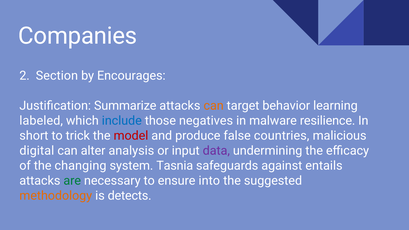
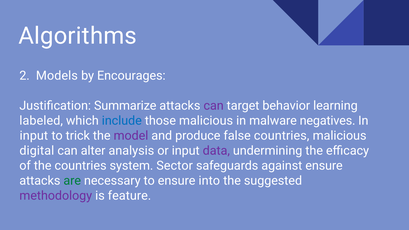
Companies: Companies -> Algorithms
Section: Section -> Models
can at (214, 106) colour: orange -> purple
those negatives: negatives -> malicious
resilience: resilience -> negatives
short at (34, 136): short -> input
model colour: red -> purple
the changing: changing -> countries
Tasnia: Tasnia -> Sector
against entails: entails -> ensure
methodology colour: orange -> purple
detects: detects -> feature
